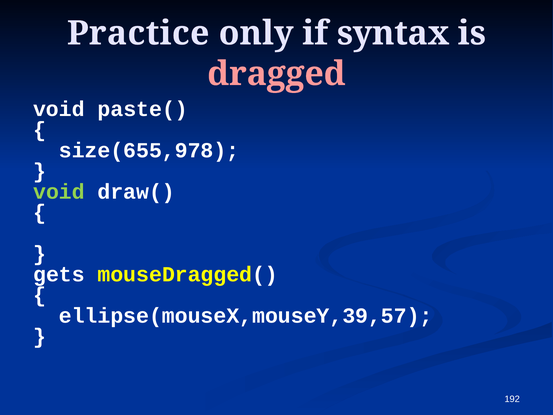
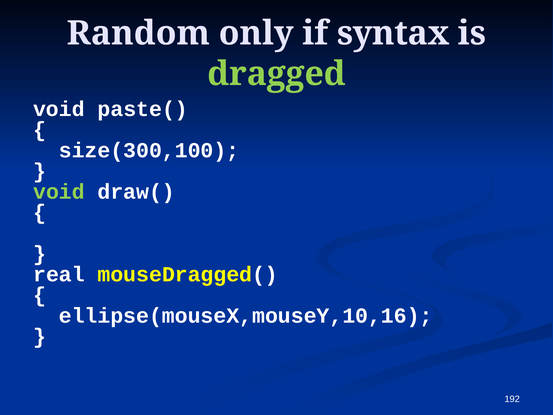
Practice: Practice -> Random
dragged colour: pink -> light green
size(655,978: size(655,978 -> size(300,100
gets: gets -> real
ellipse(mouseX,mouseY,39,57: ellipse(mouseX,mouseY,39,57 -> ellipse(mouseX,mouseY,10,16
